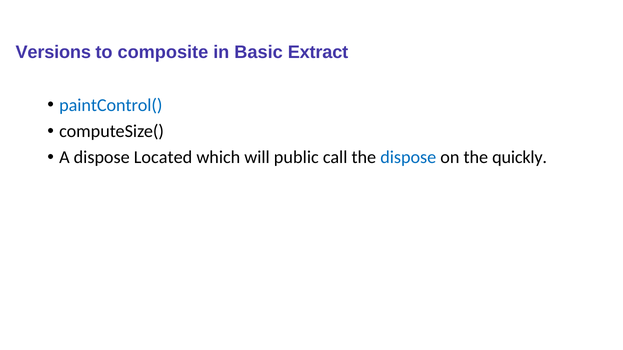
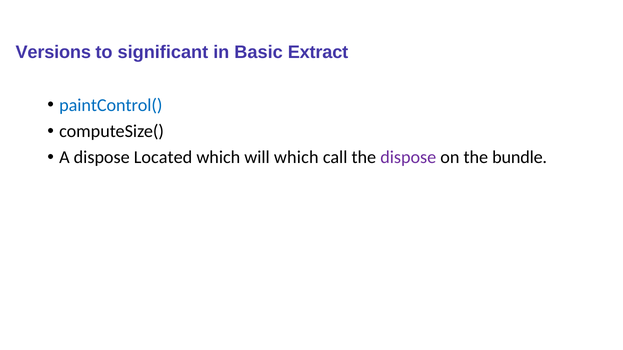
composite: composite -> significant
will public: public -> which
dispose at (408, 158) colour: blue -> purple
quickly: quickly -> bundle
